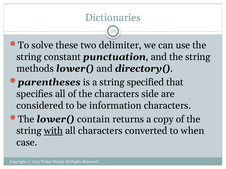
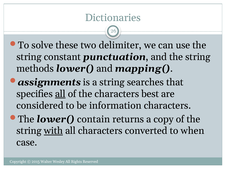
directory(: directory( -> mapping(
parentheses: parentheses -> assignments
specified: specified -> searches
all at (60, 94) underline: none -> present
side: side -> best
